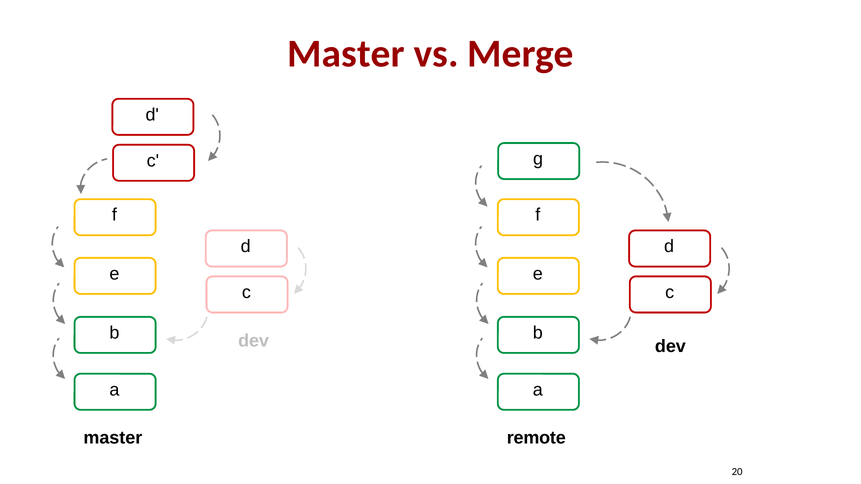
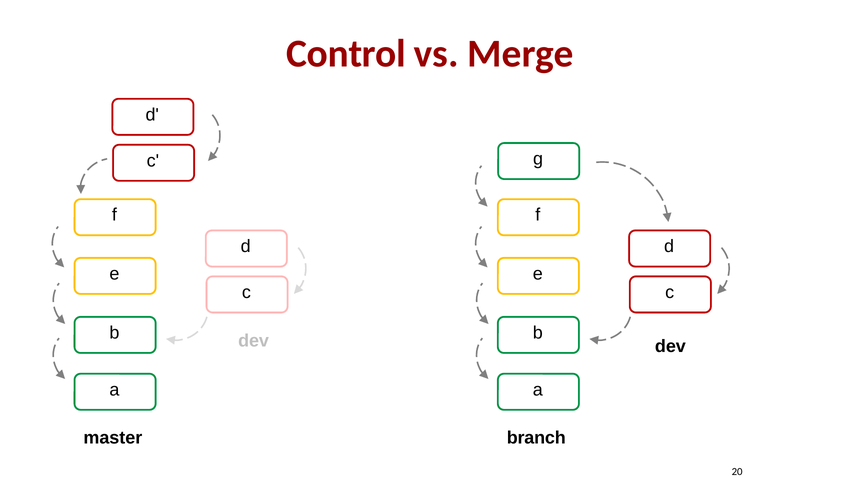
Master at (346, 54): Master -> Control
remote: remote -> branch
